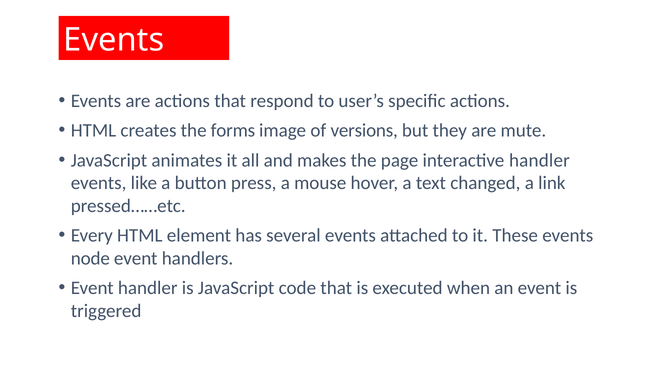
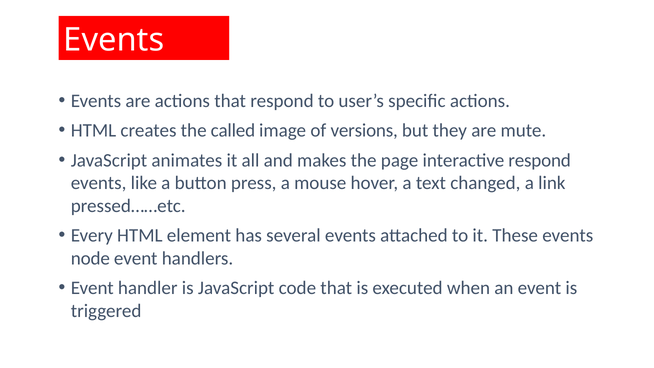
forms: forms -> called
interactive handler: handler -> respond
